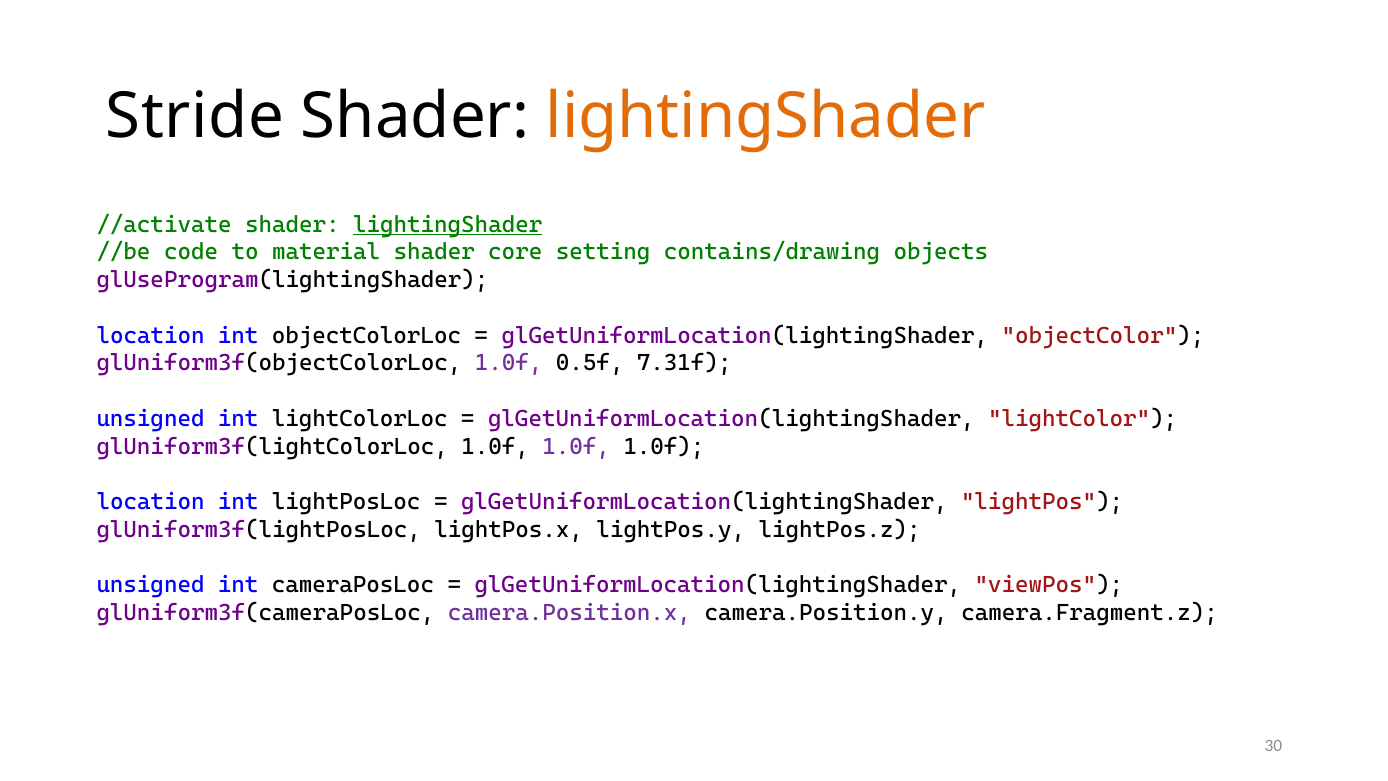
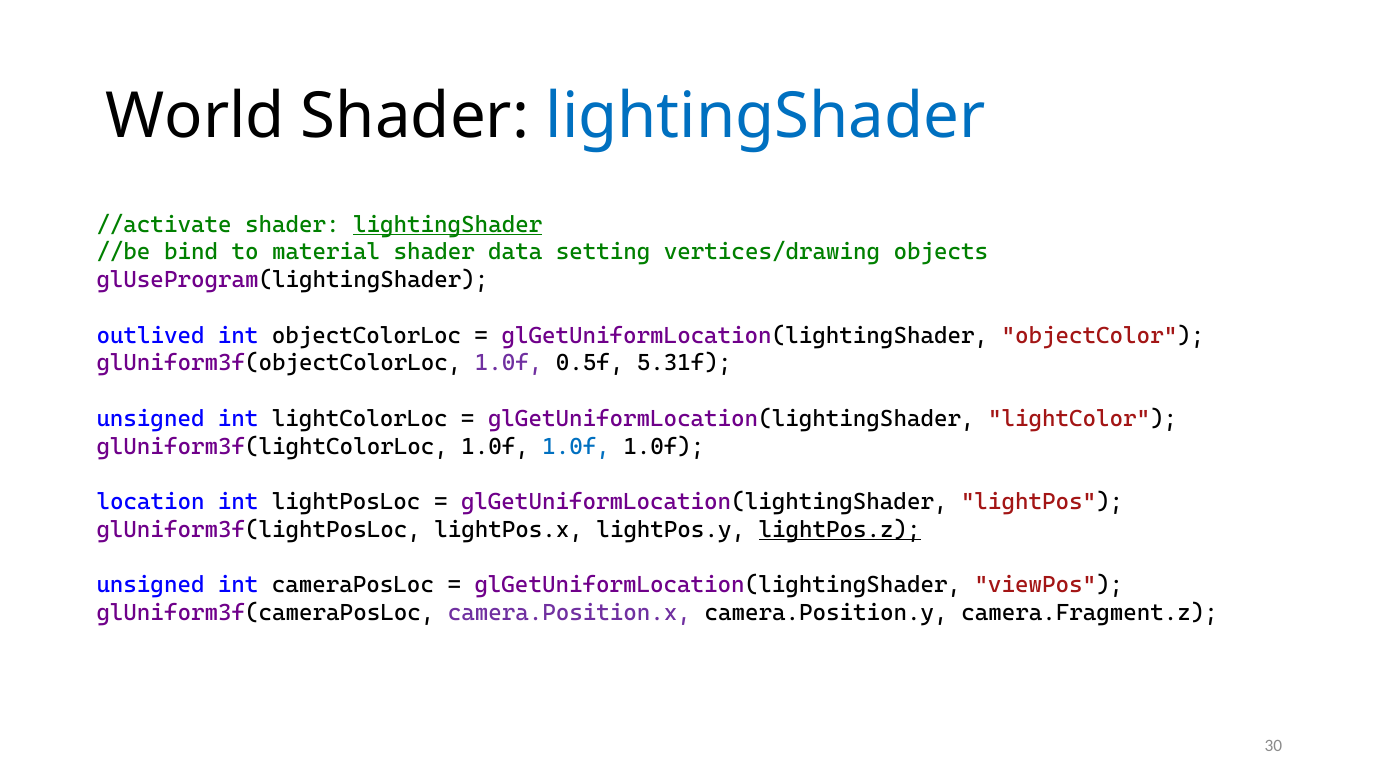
Stride: Stride -> World
lightingShader at (766, 117) colour: orange -> blue
code: code -> bind
core: core -> data
contains/drawing: contains/drawing -> vertices/drawing
location at (151, 335): location -> outlived
7.31f: 7.31f -> 5.31f
1.0f at (576, 446) colour: purple -> blue
lightPos.z underline: none -> present
